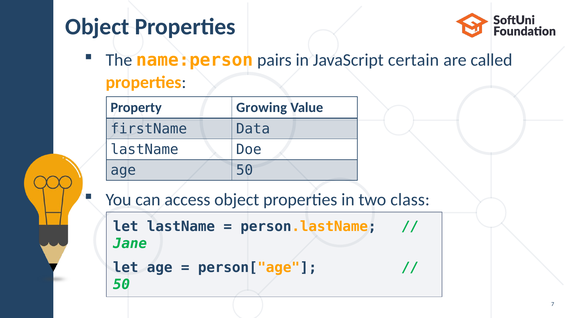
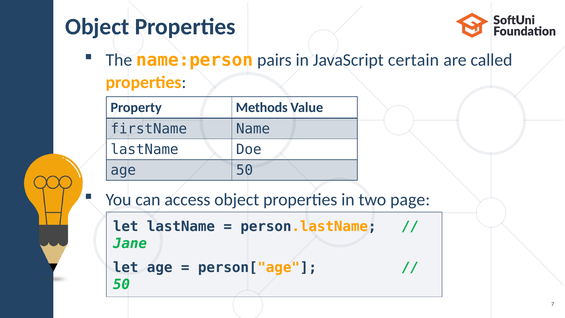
Growing: Growing -> Methods
Data: Data -> Name
class: class -> page
